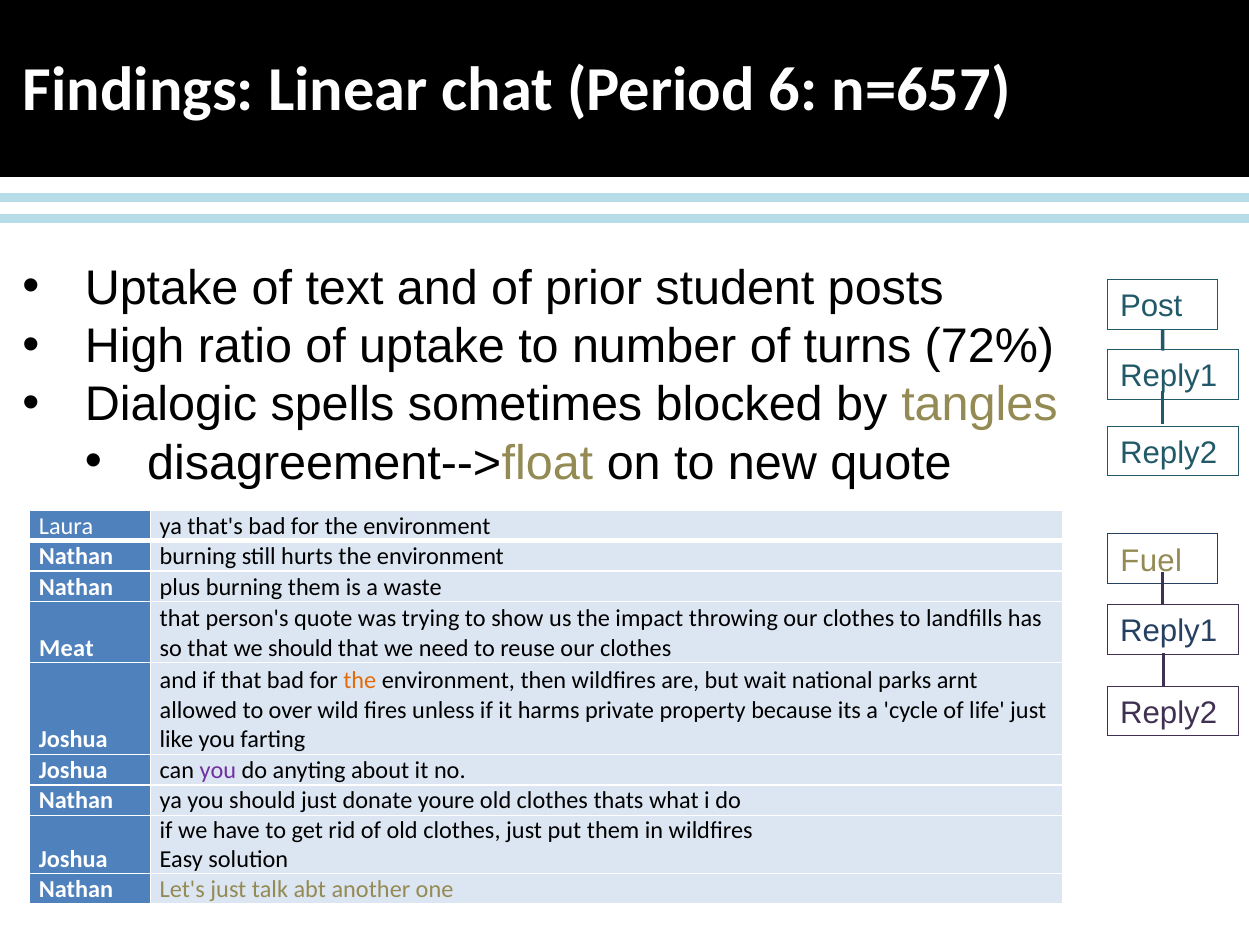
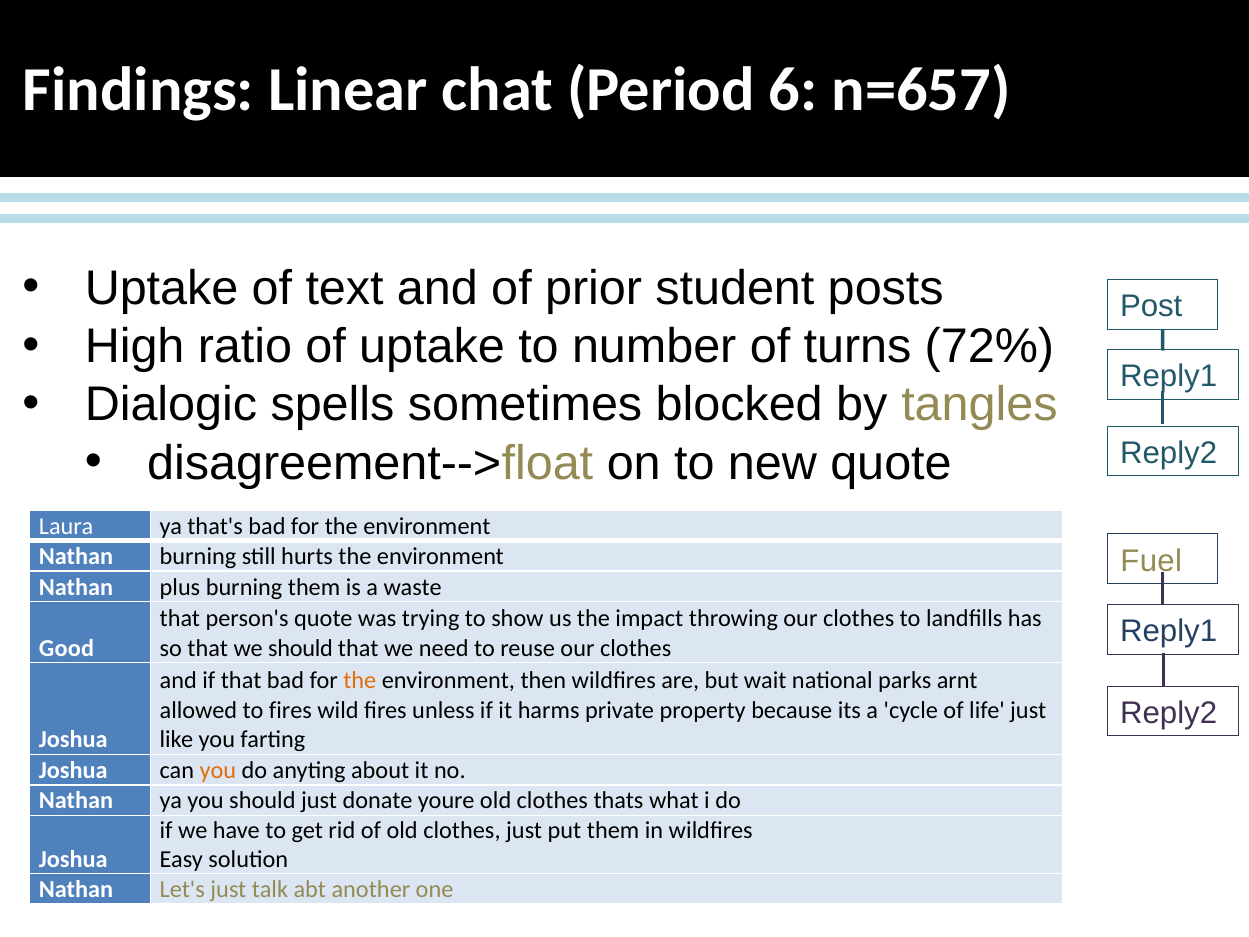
Meat: Meat -> Good
to over: over -> fires
you at (218, 770) colour: purple -> orange
